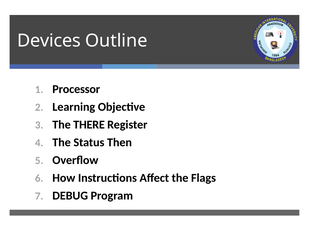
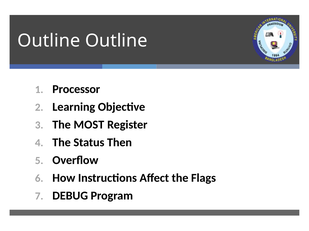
Devices at (49, 41): Devices -> Outline
THERE: THERE -> MOST
